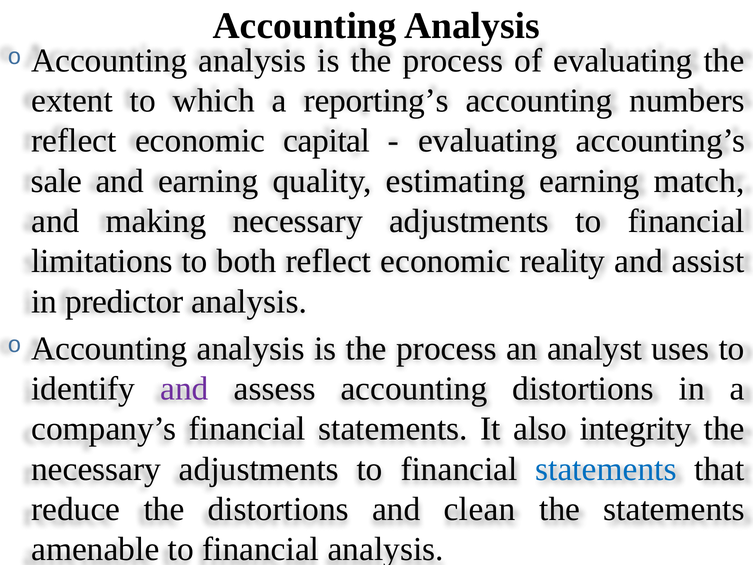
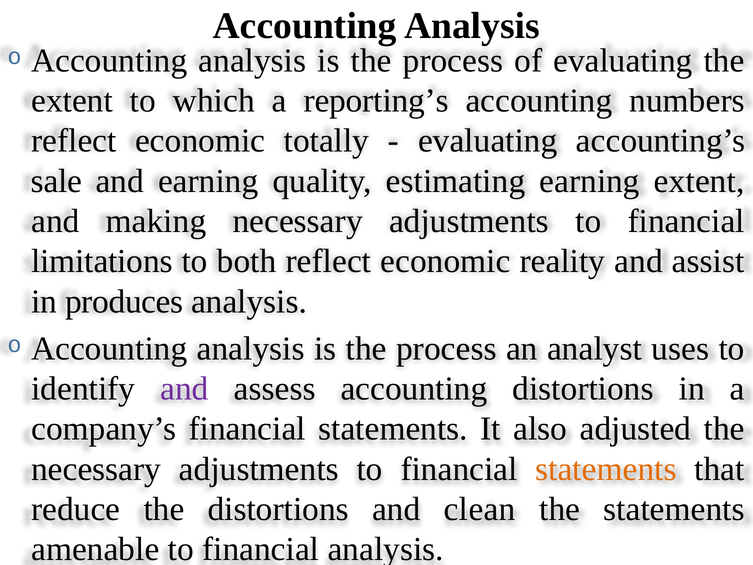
capital: capital -> totally
earning match: match -> extent
predictor: predictor -> produces
integrity: integrity -> adjusted
statements at (606, 469) colour: blue -> orange
